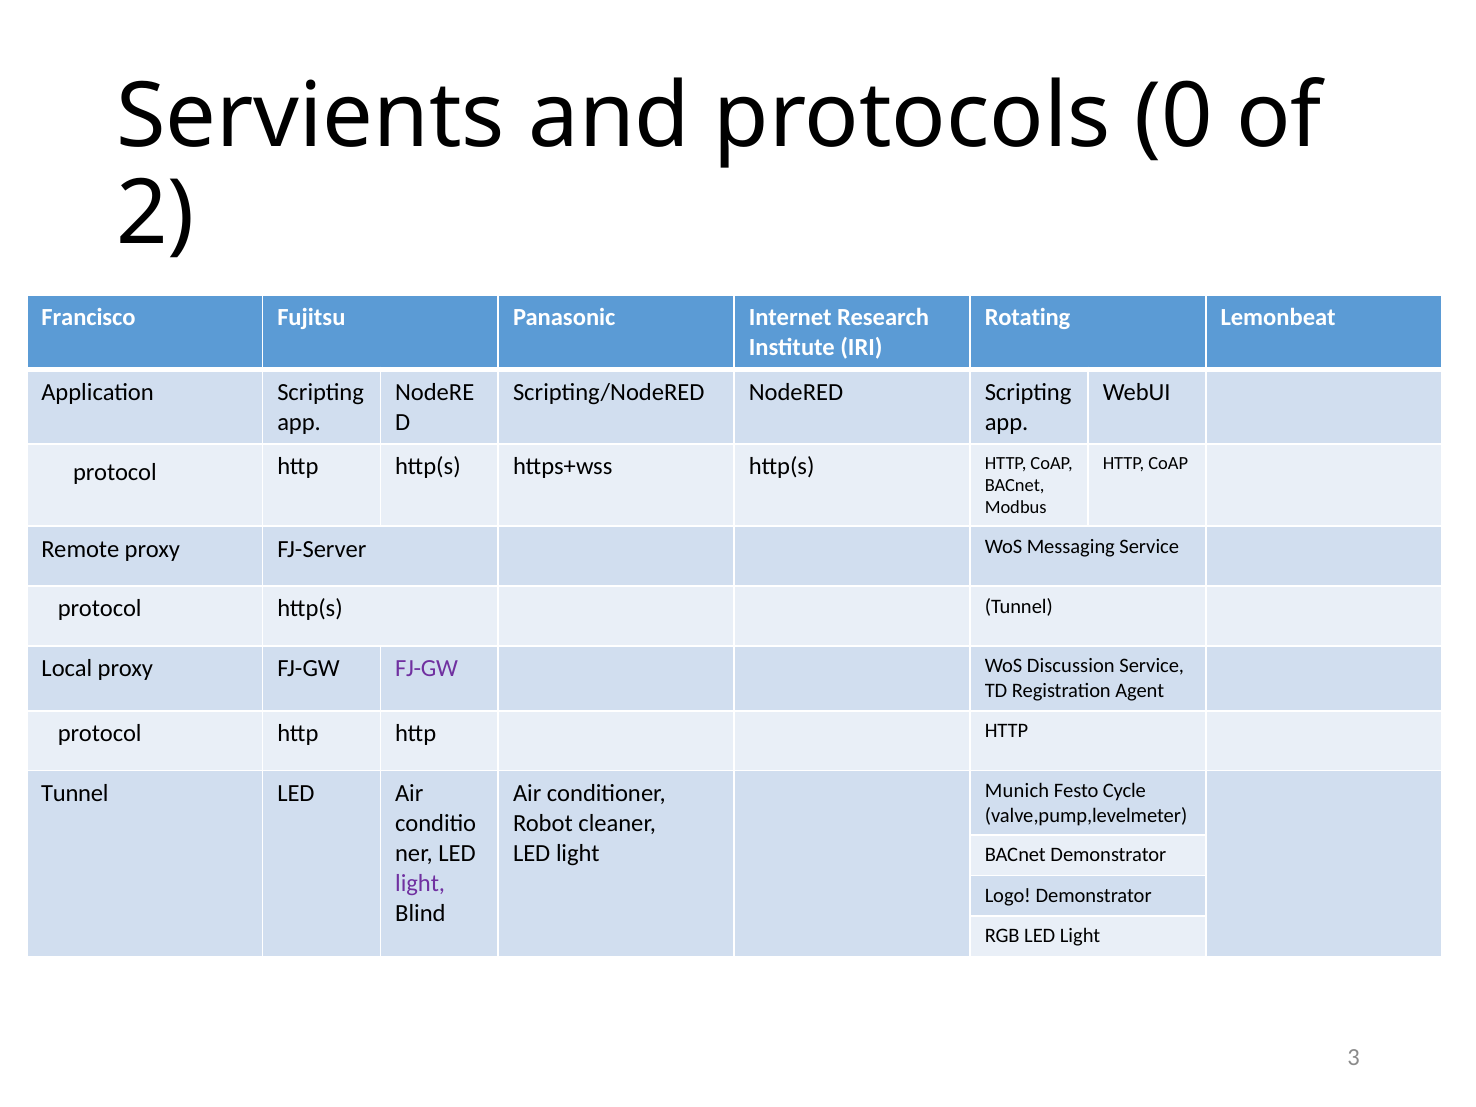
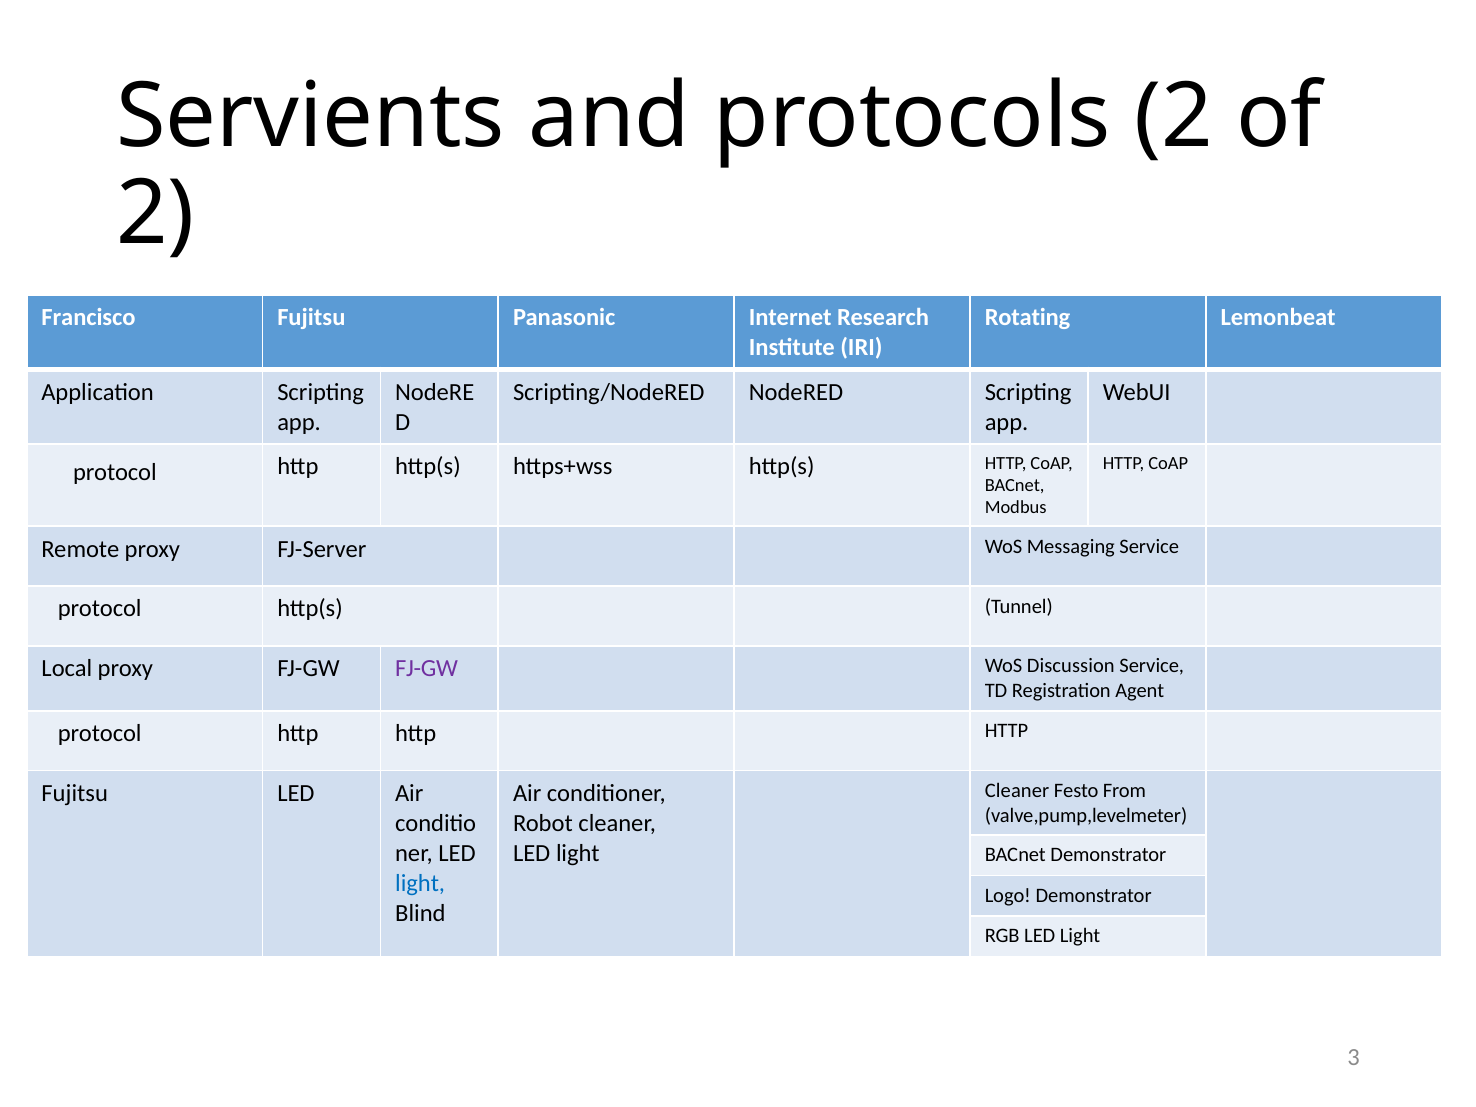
protocols 0: 0 -> 2
Munich at (1017, 791): Munich -> Cleaner
Cycle: Cycle -> From
Tunnel at (75, 793): Tunnel -> Fujitsu
light at (420, 883) colour: purple -> blue
